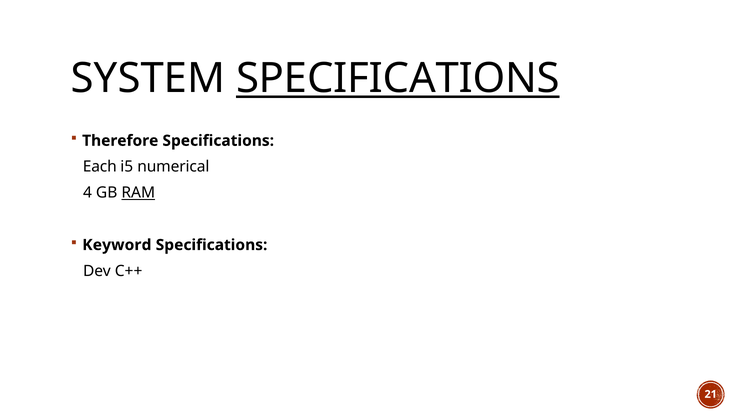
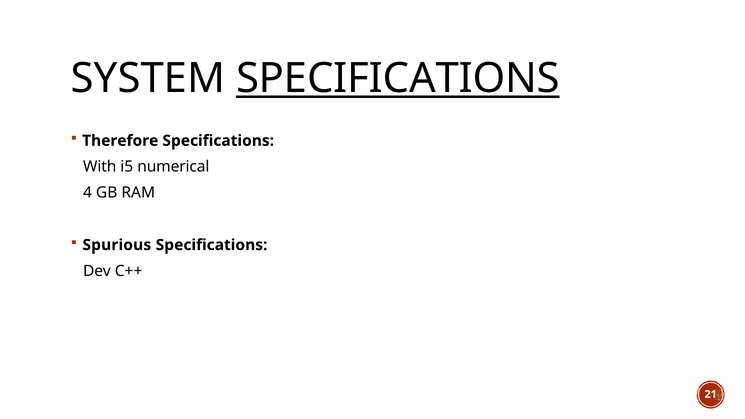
Each: Each -> With
RAM underline: present -> none
Keyword: Keyword -> Spurious
